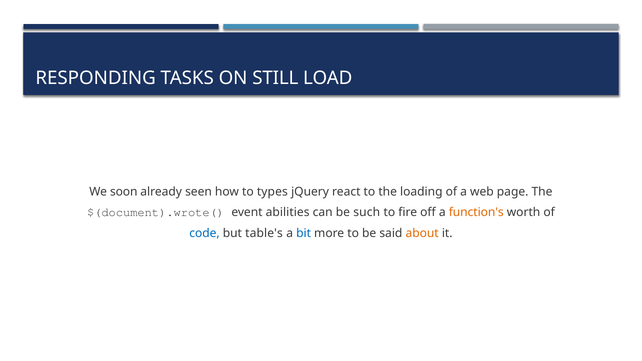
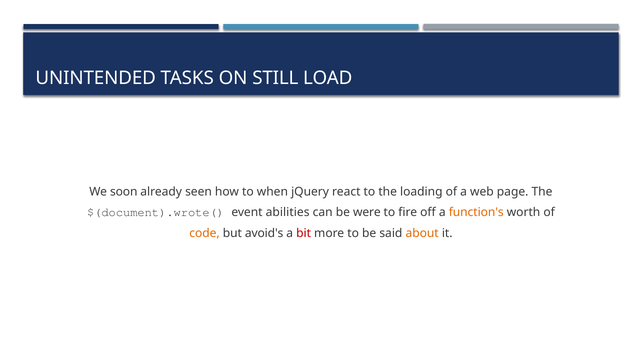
RESPONDING: RESPONDING -> UNINTENDED
types: types -> when
such: such -> were
code colour: blue -> orange
table's: table's -> avoid's
bit colour: blue -> red
